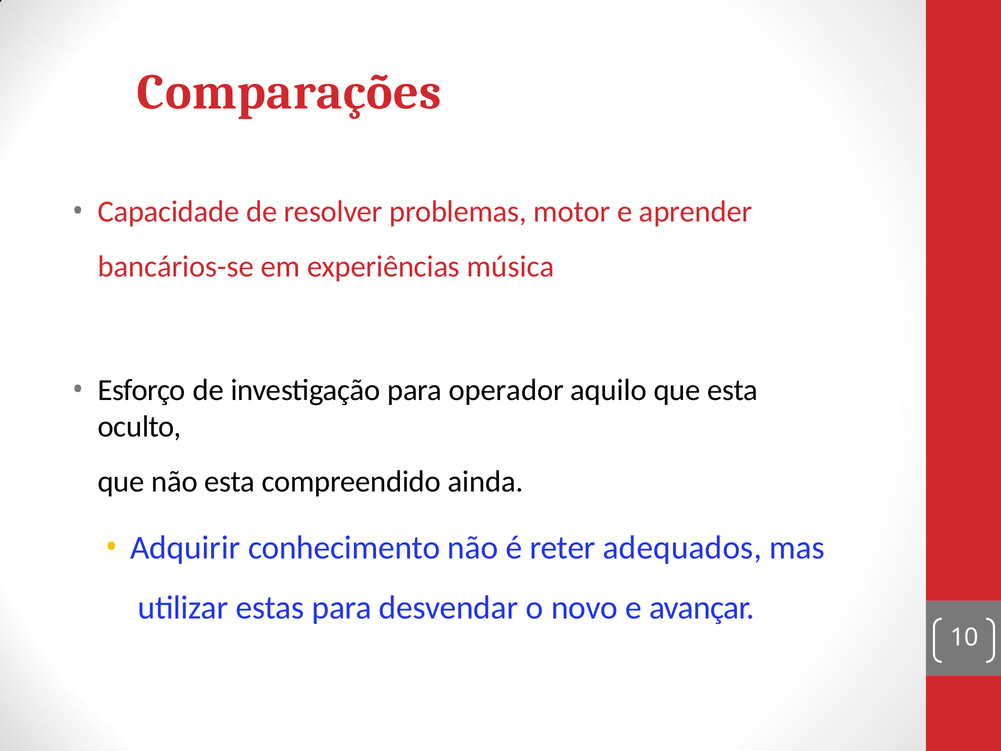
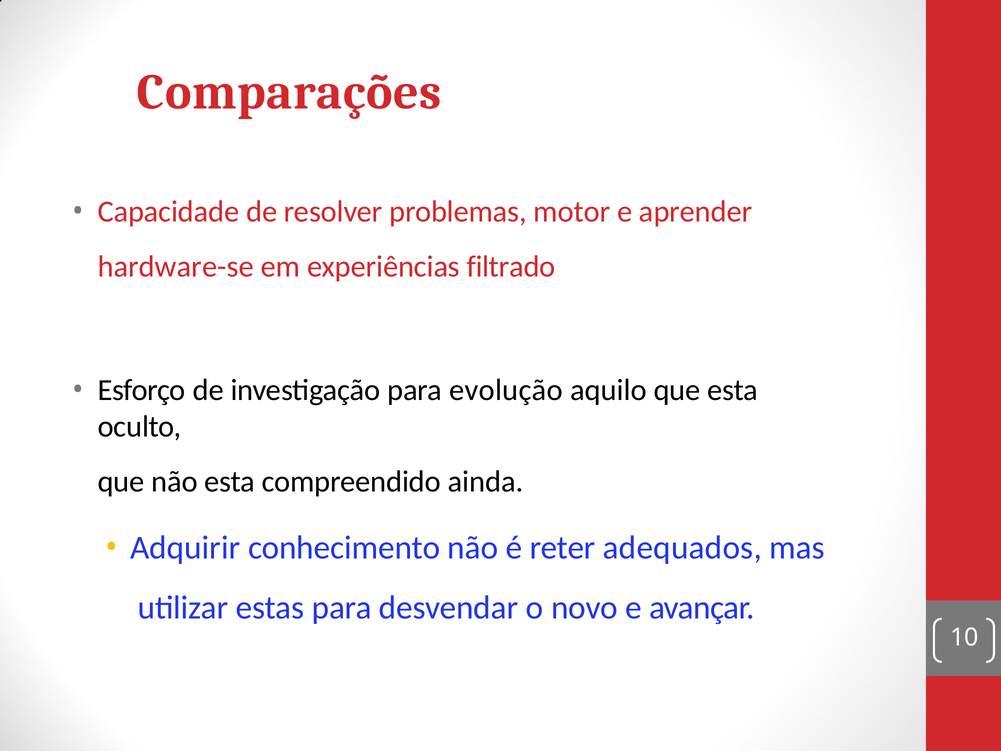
bancários-se: bancários-se -> hardware-se
música: música -> filtrado
operador: operador -> evolução
